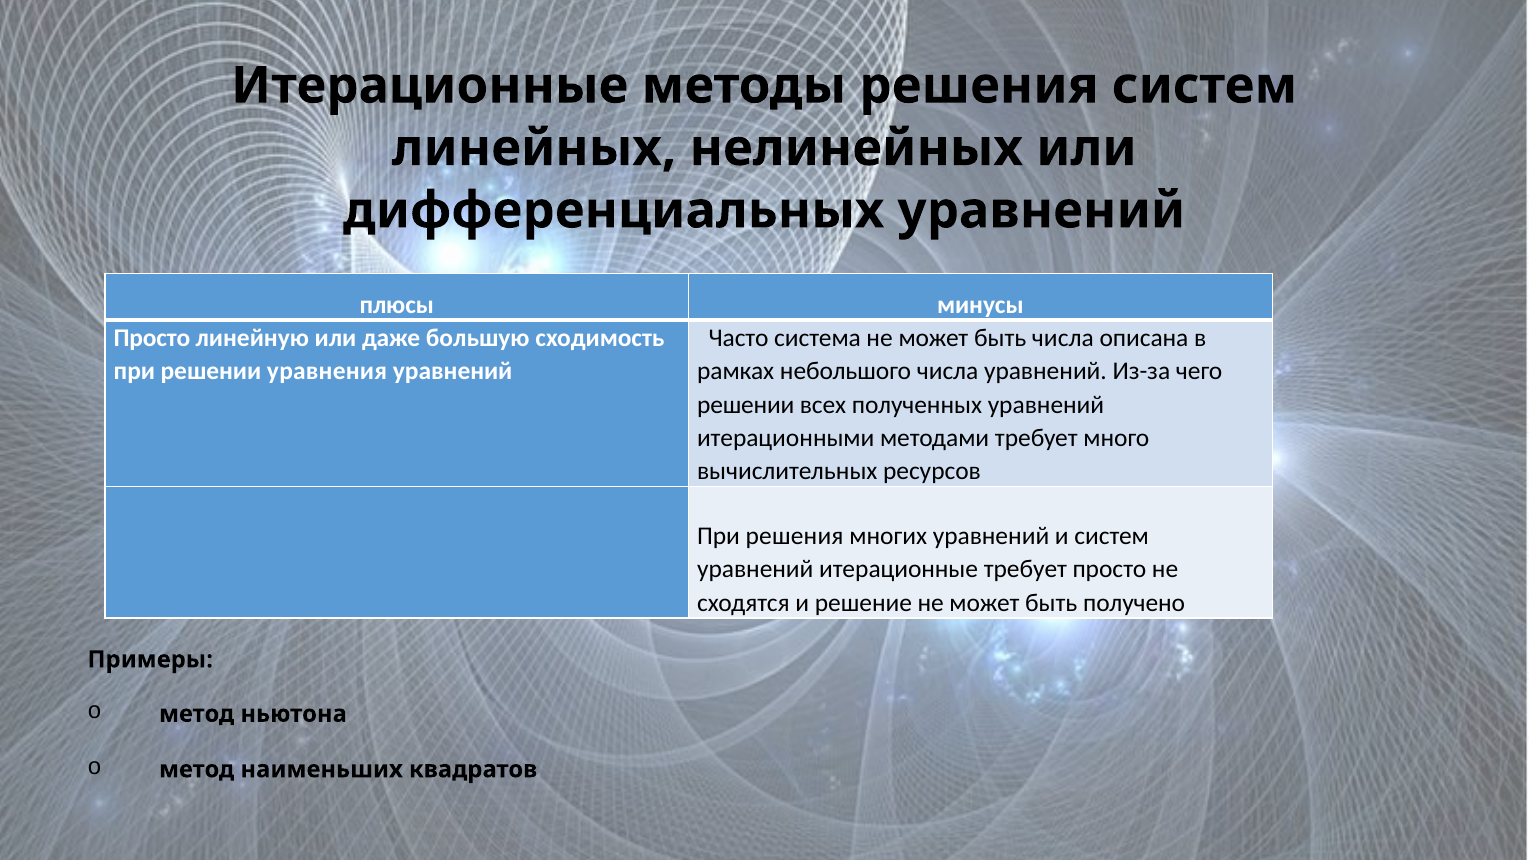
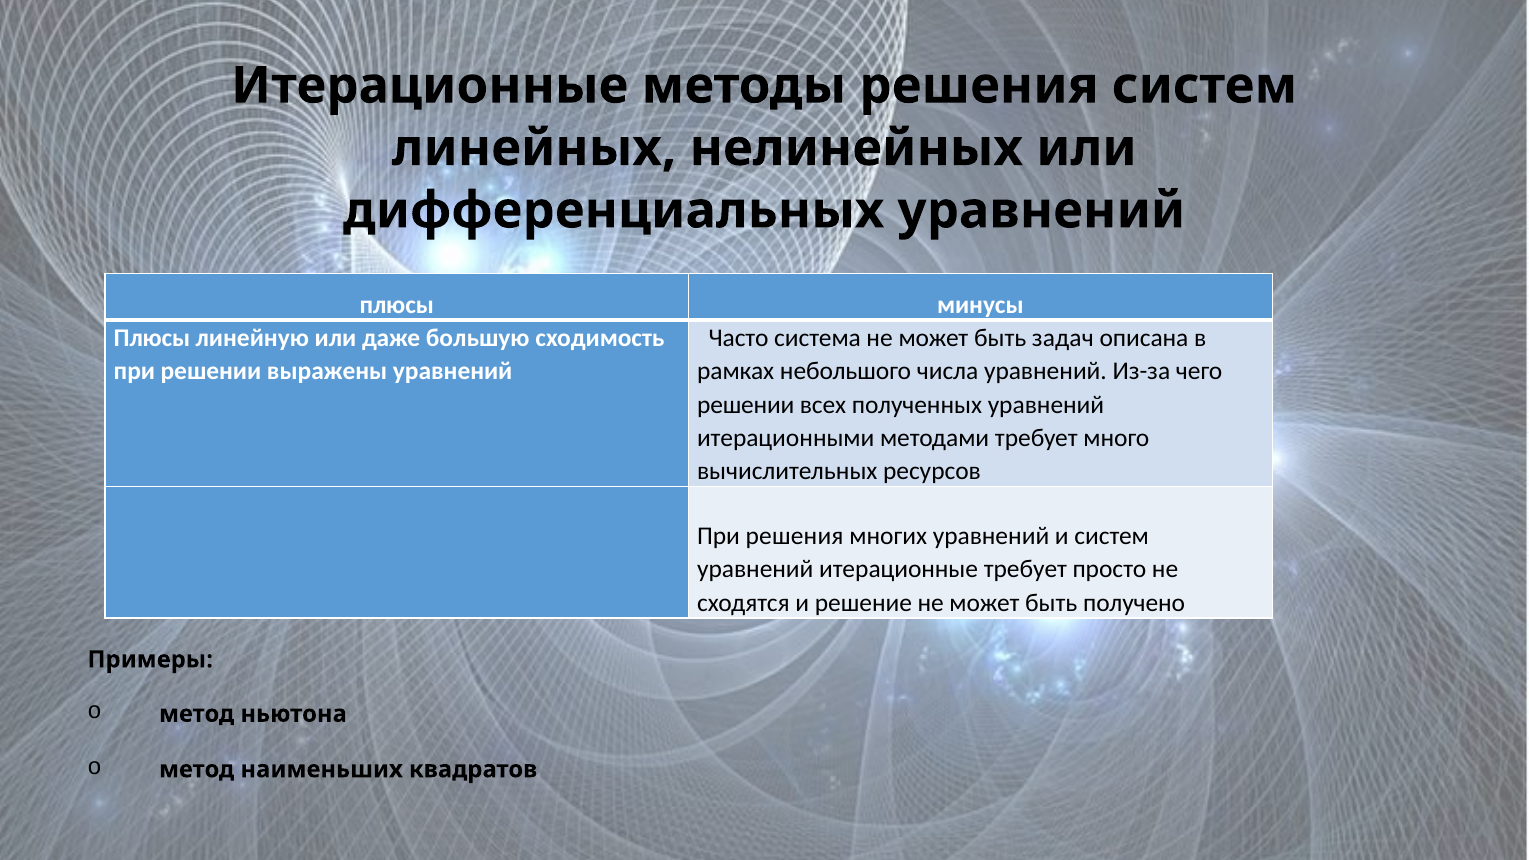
Просто at (152, 338): Просто -> Плюсы
быть числа: числа -> задач
уравнения: уравнения -> выражены
